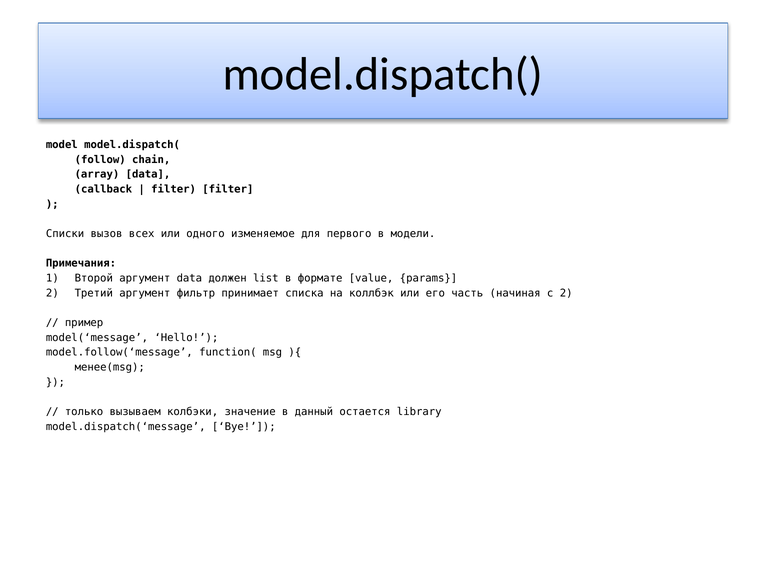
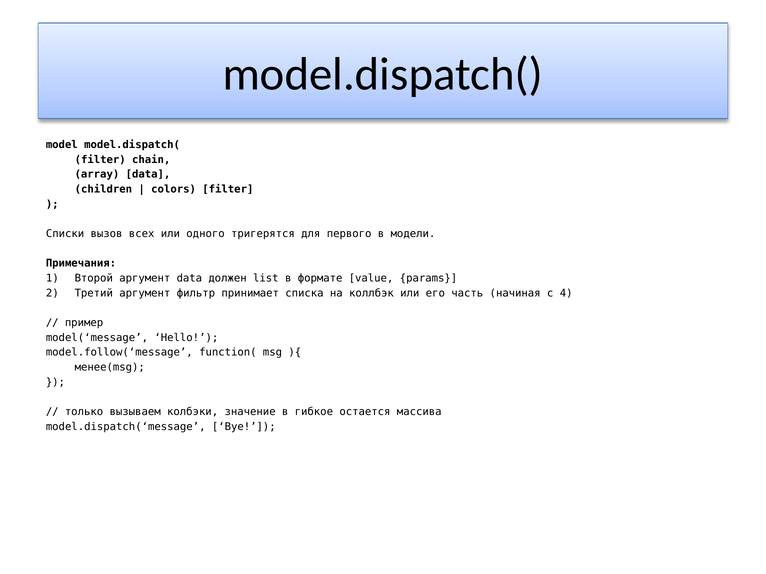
follow at (100, 160): follow -> filter
callback: callback -> children
filter at (174, 189): filter -> colors
изменяемое: изменяемое -> тригерятся
с 2: 2 -> 4
данный: данный -> гибкое
library: library -> массива
